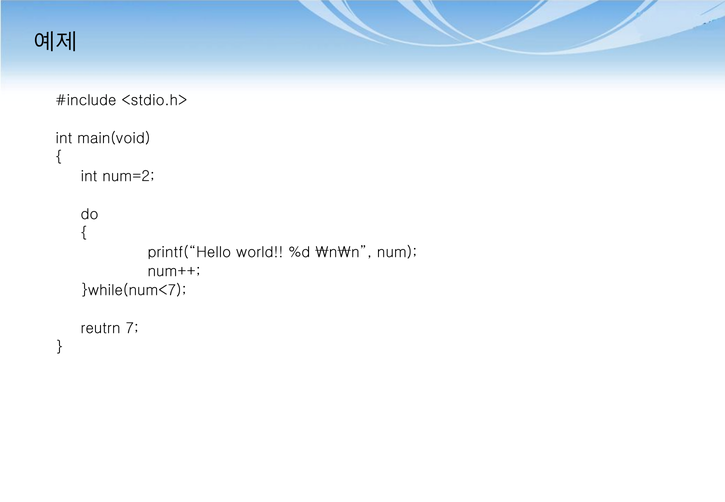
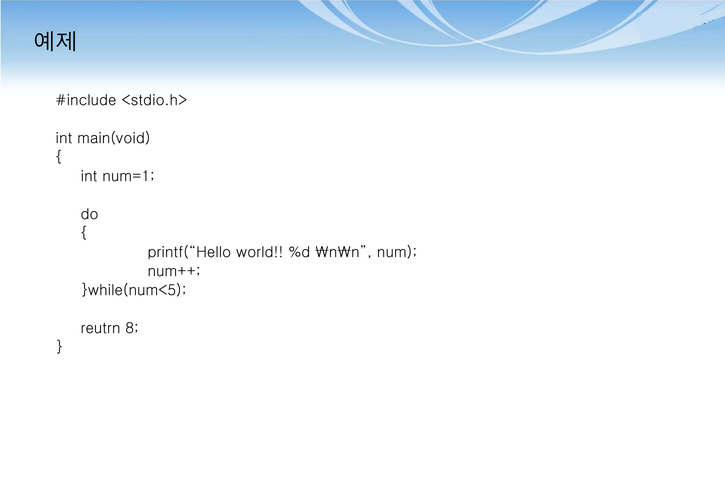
num=2: num=2 -> num=1
}while(num<7: }while(num<7 -> }while(num<5
7: 7 -> 8
